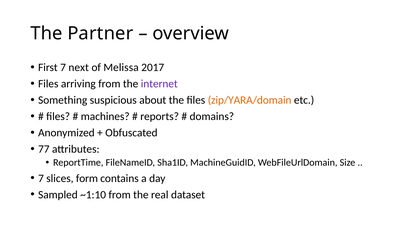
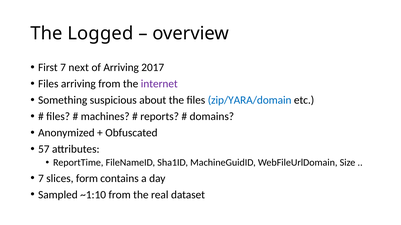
Partner: Partner -> Logged
of Melissa: Melissa -> Arriving
zip/YARA/domain colour: orange -> blue
77: 77 -> 57
